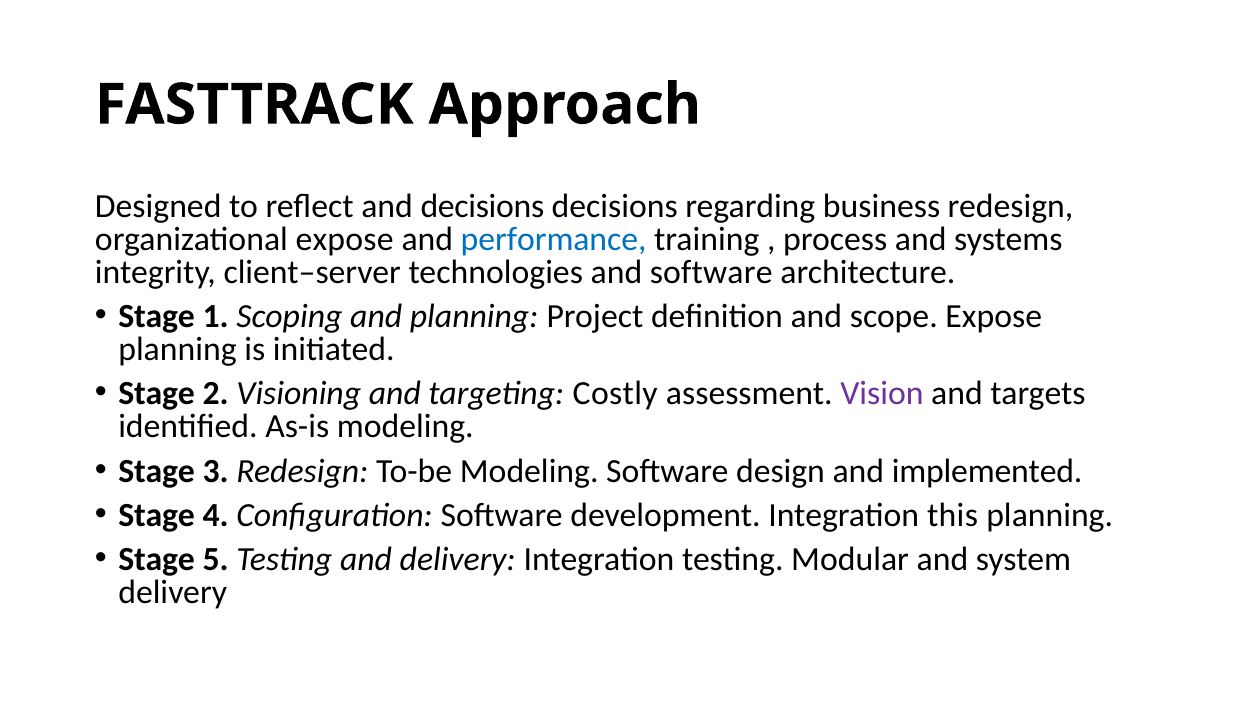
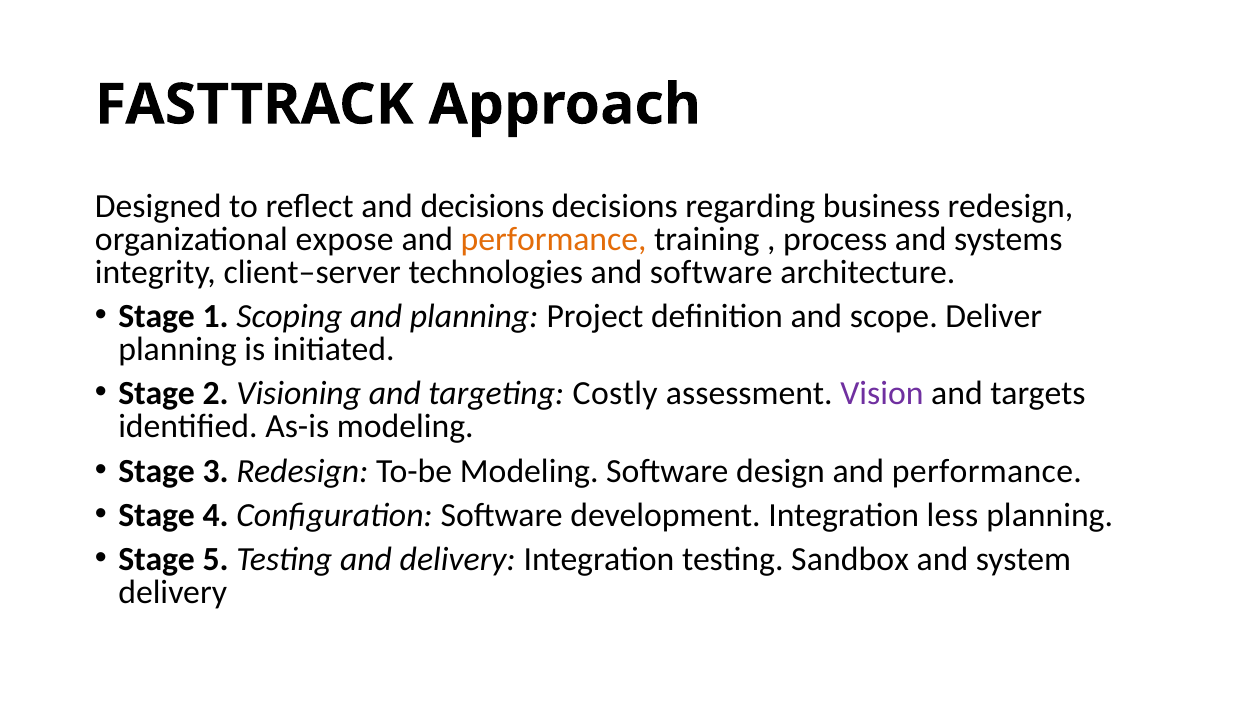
performance at (554, 239) colour: blue -> orange
scope Expose: Expose -> Deliver
design and implemented: implemented -> performance
this: this -> less
Modular: Modular -> Sandbox
